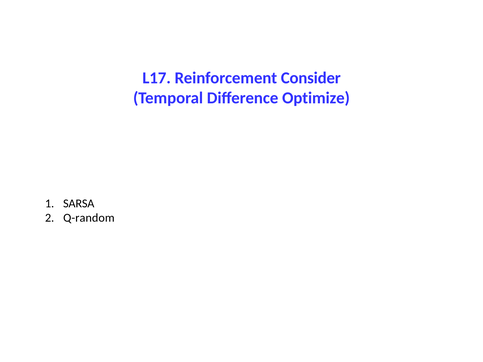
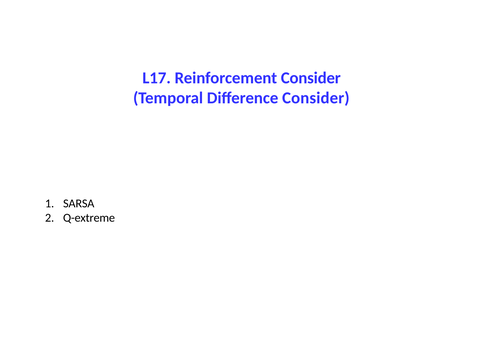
Difference Optimize: Optimize -> Consider
Q-random: Q-random -> Q-extreme
